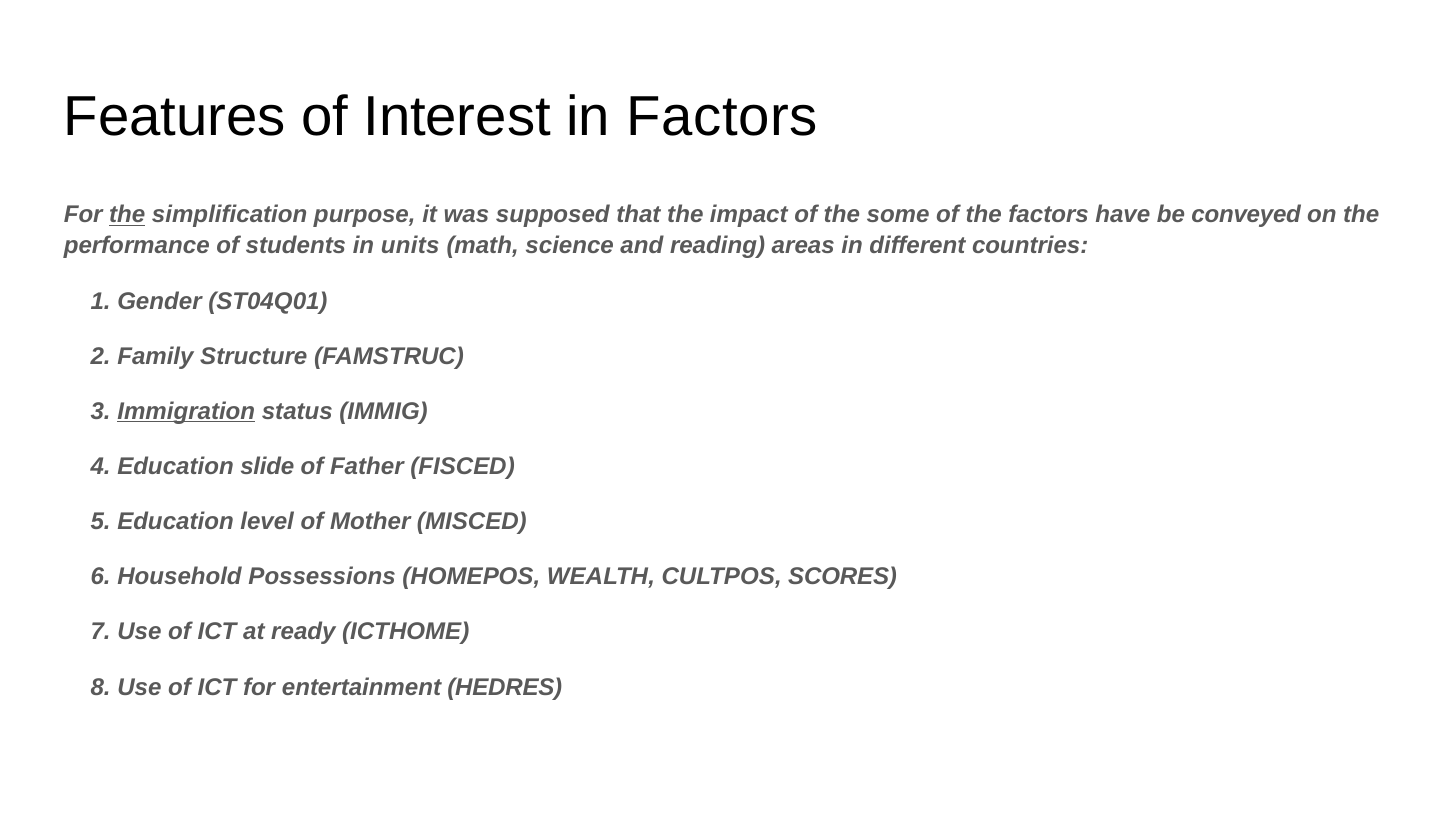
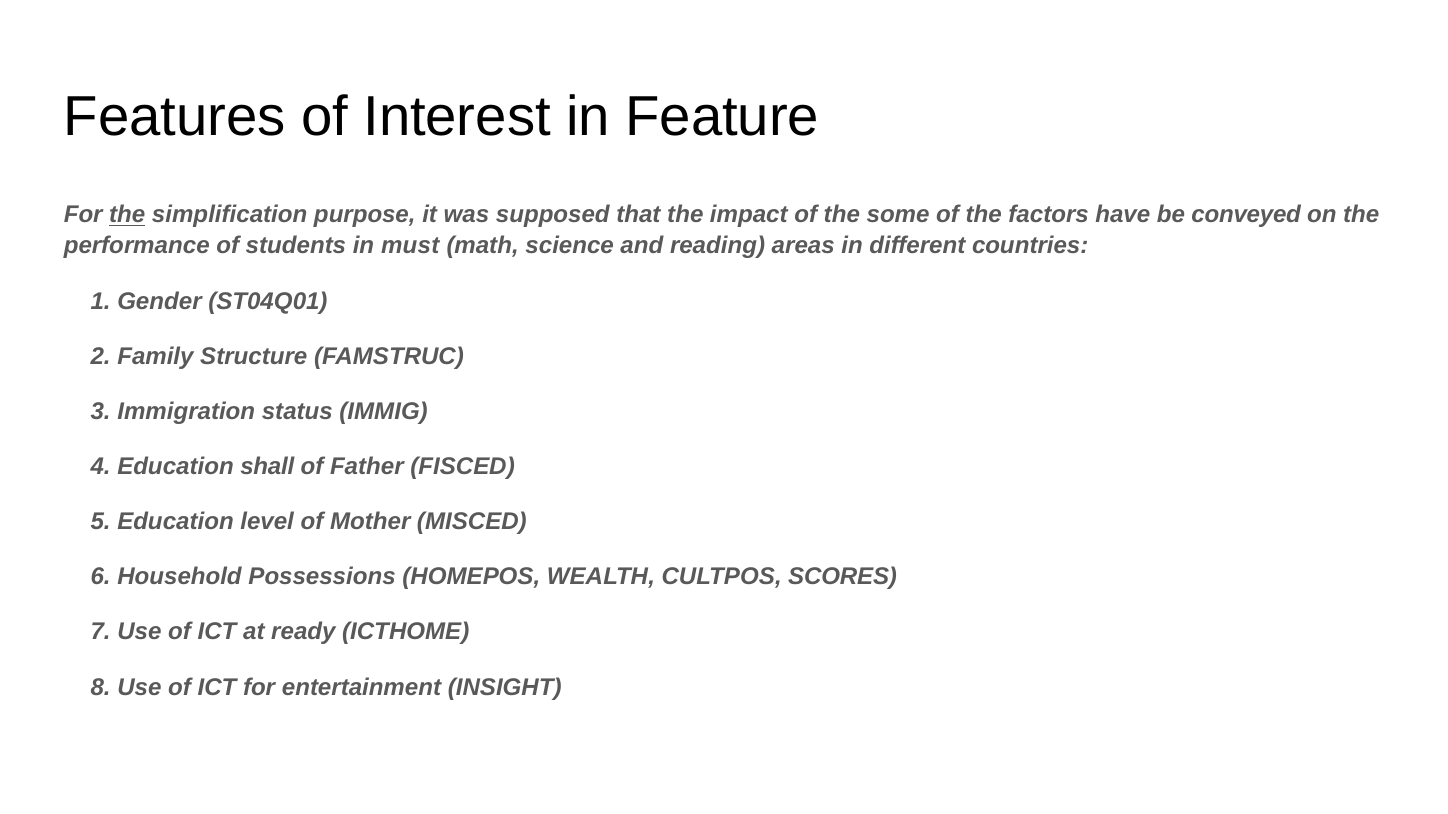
in Factors: Factors -> Feature
units: units -> must
Immigration underline: present -> none
slide: slide -> shall
HEDRES: HEDRES -> INSIGHT
